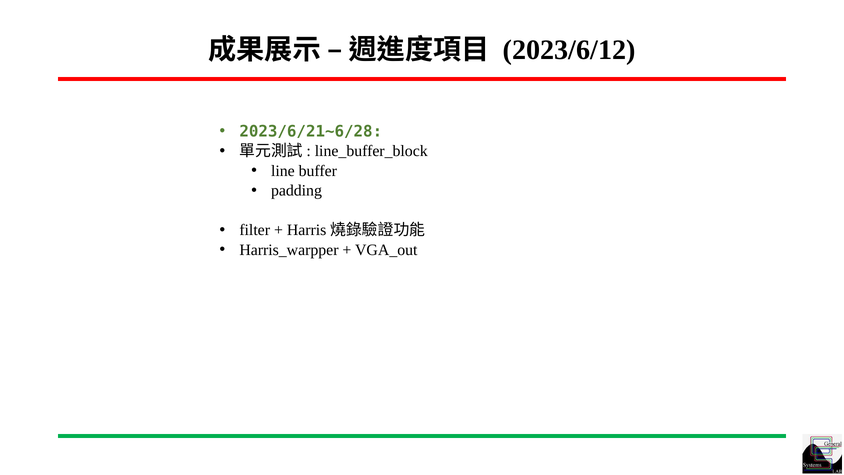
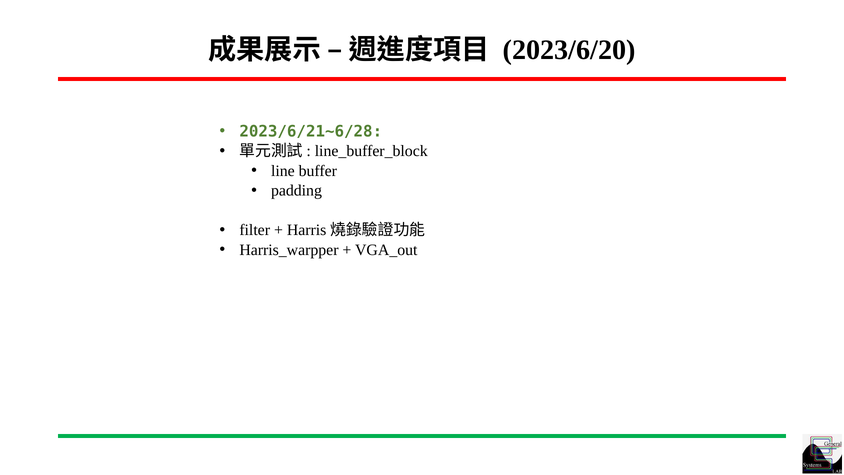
2023/6/12: 2023/6/12 -> 2023/6/20
